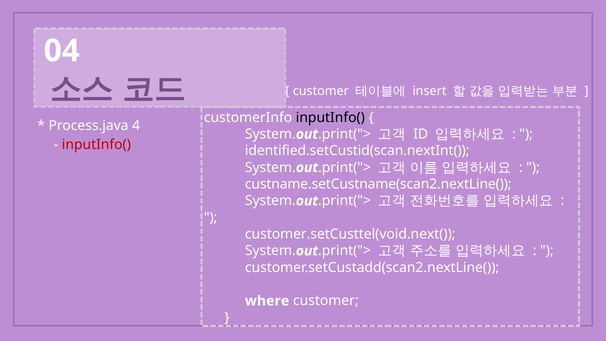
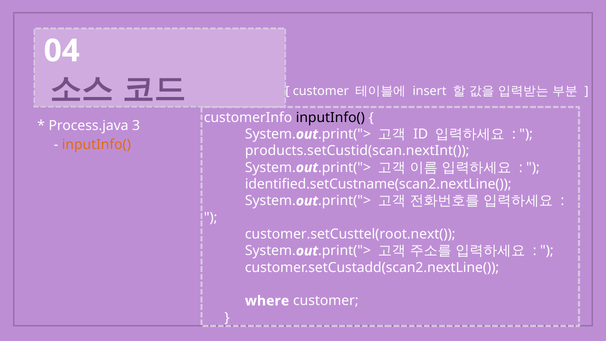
4: 4 -> 3
inputInfo( at (96, 145) colour: red -> orange
identified.setCustid(scan.nextInt(: identified.setCustid(scan.nextInt( -> products.setCustid(scan.nextInt(
custname.setCustname(scan2.nextLine(: custname.setCustname(scan2.nextLine( -> identified.setCustname(scan2.nextLine(
customer.setCusttel(void.next(: customer.setCusttel(void.next( -> customer.setCusttel(root.next(
